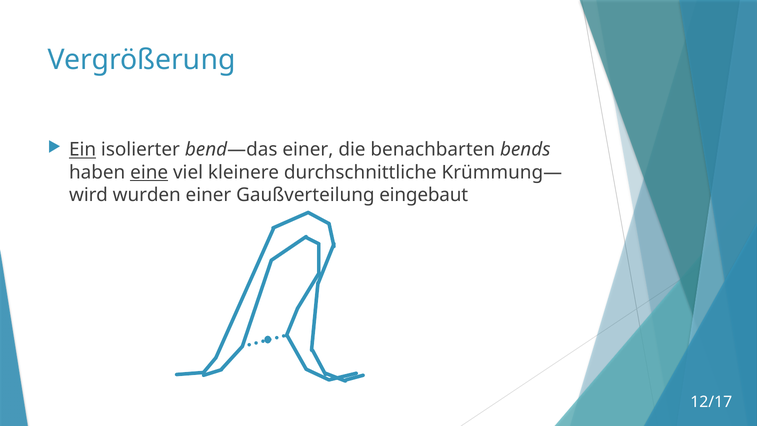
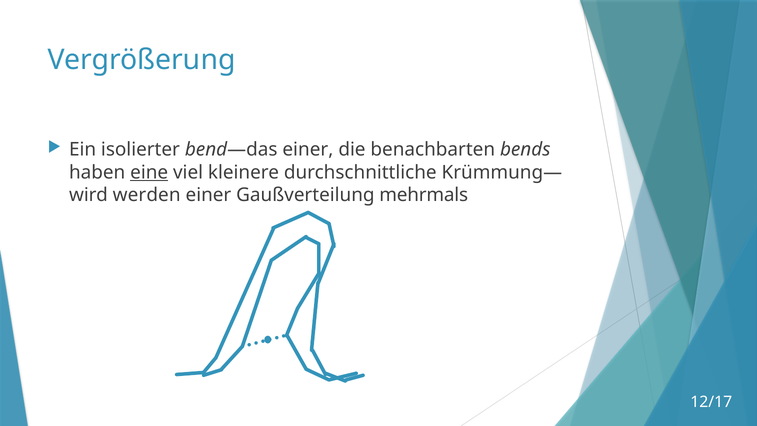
Ein underline: present -> none
wurden: wurden -> werden
eingebaut: eingebaut -> mehrmals
